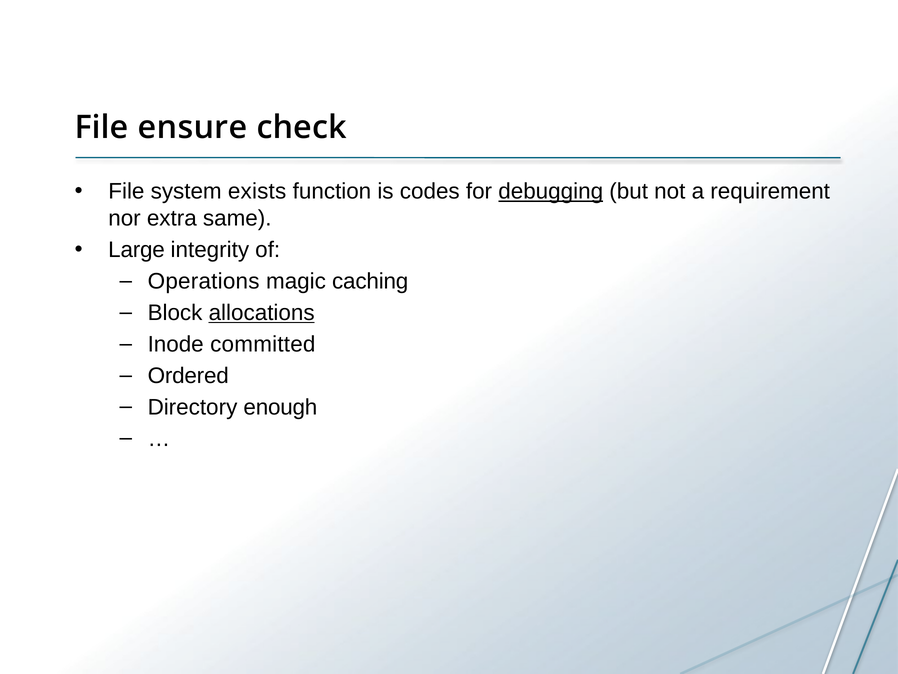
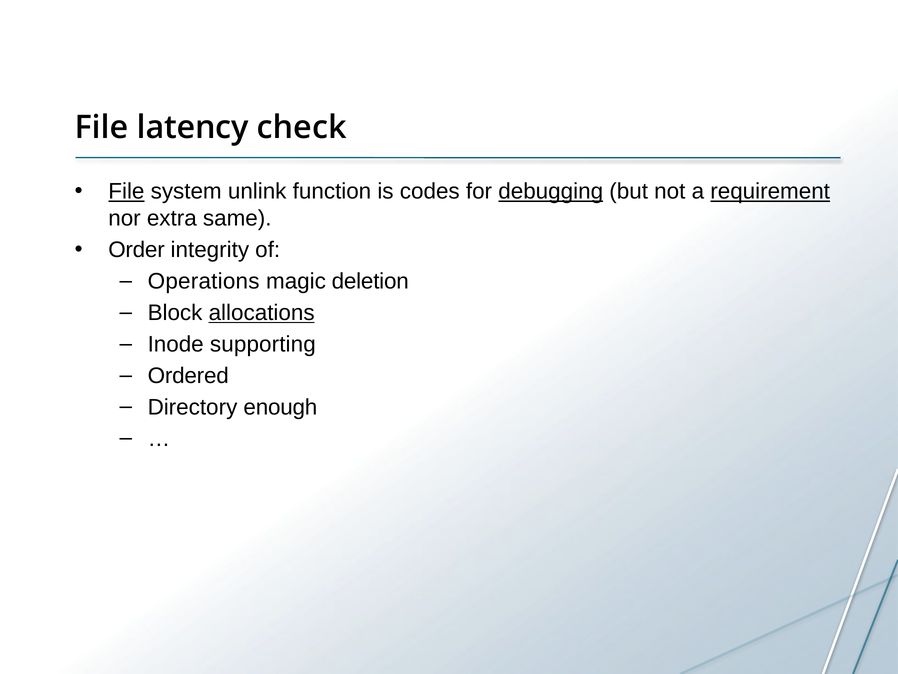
ensure: ensure -> latency
File at (126, 191) underline: none -> present
exists: exists -> unlink
requirement underline: none -> present
Large: Large -> Order
caching: caching -> deletion
committed: committed -> supporting
